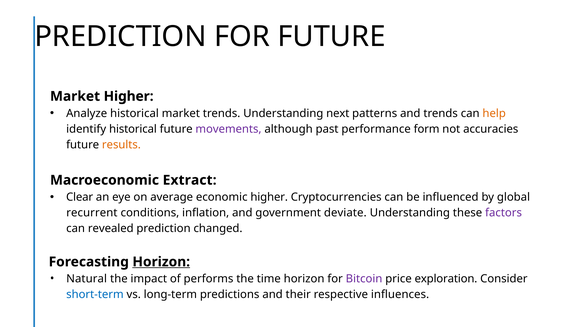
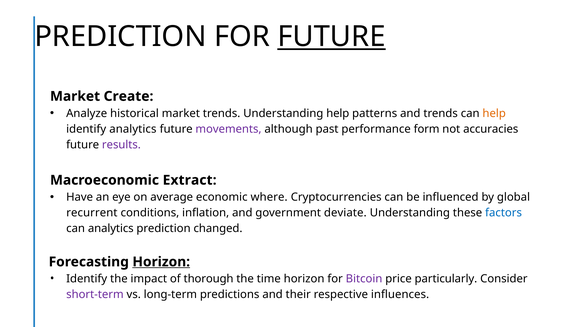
FUTURE at (332, 37) underline: none -> present
Market Higher: Higher -> Create
Understanding next: next -> help
identify historical: historical -> analytics
results colour: orange -> purple
Clear: Clear -> Have
economic higher: higher -> where
factors colour: purple -> blue
can revealed: revealed -> analytics
Natural at (87, 279): Natural -> Identify
performs: performs -> thorough
exploration: exploration -> particularly
short-term colour: blue -> purple
